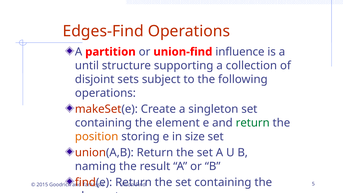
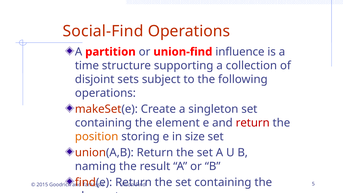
Edges-Find: Edges-Find -> Social-Find
until: until -> time
return at (253, 123) colour: green -> red
